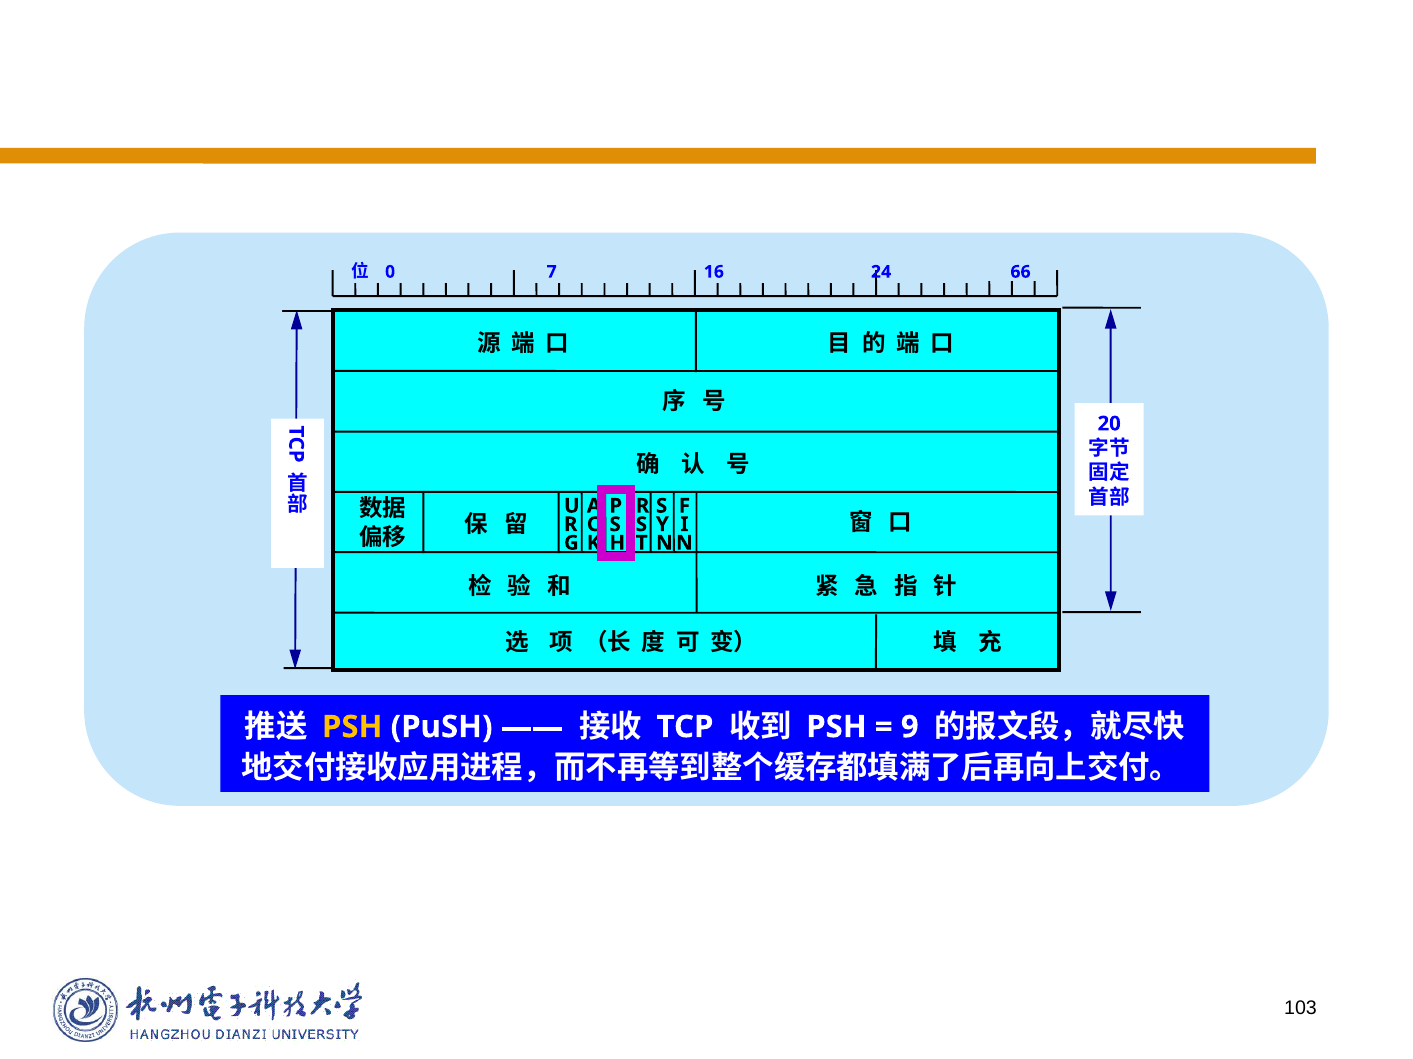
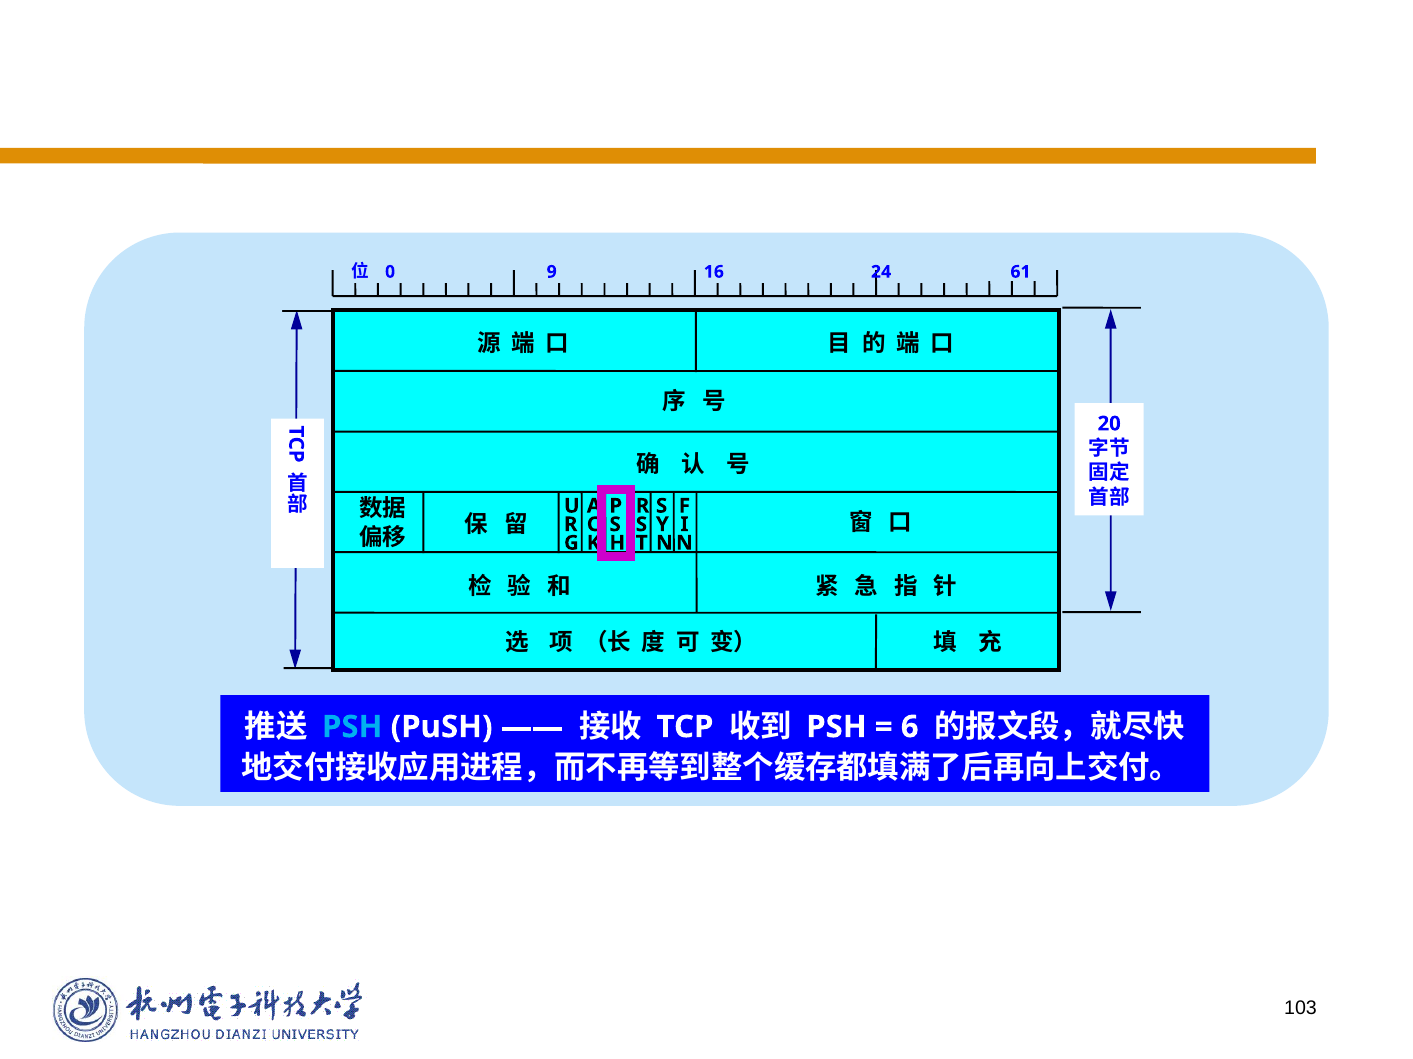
7: 7 -> 9
66: 66 -> 61
PSH at (352, 727) colour: yellow -> light blue
9: 9 -> 6
